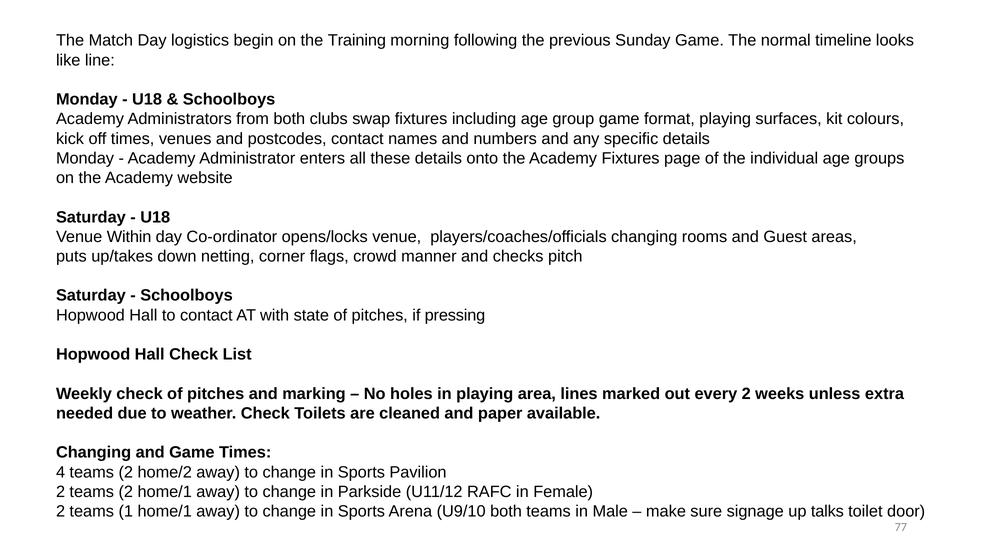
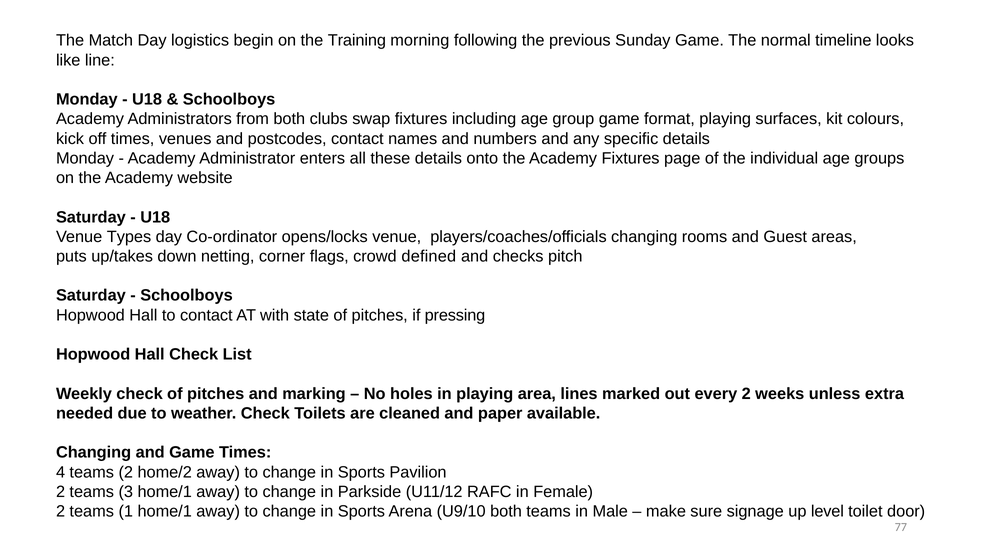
Within: Within -> Types
manner: manner -> defined
2 teams 2: 2 -> 3
talks: talks -> level
